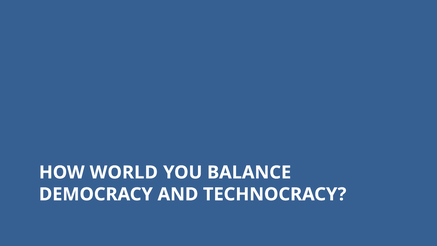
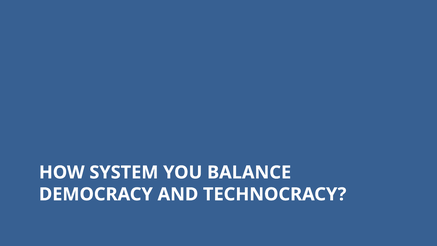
WORLD: WORLD -> SYSTEM
